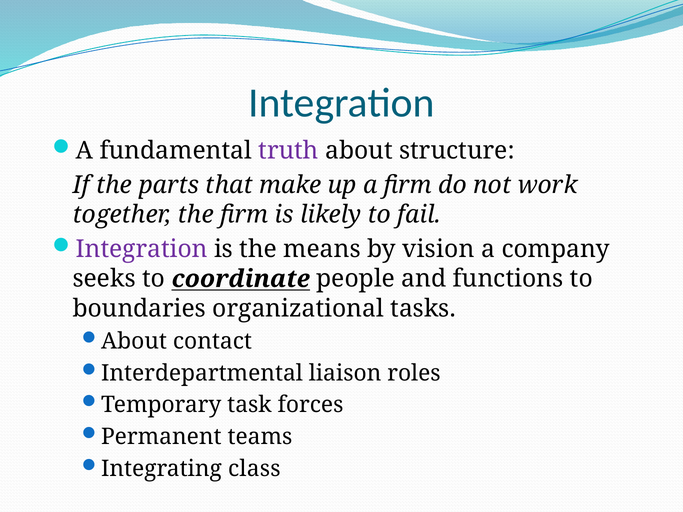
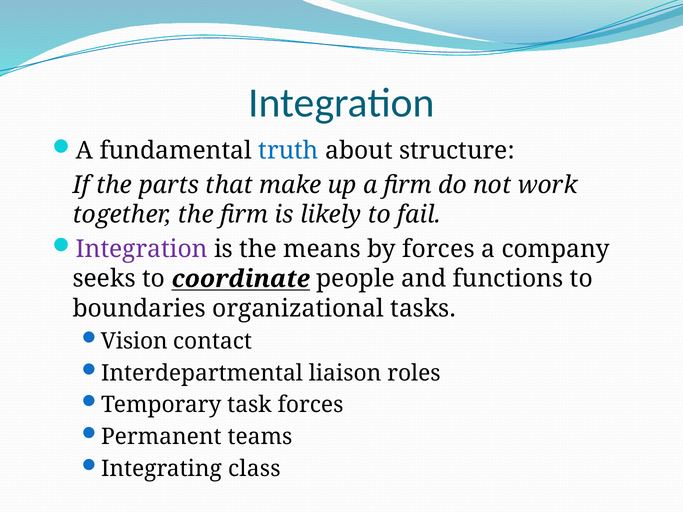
truth colour: purple -> blue
by vision: vision -> forces
About at (134, 341): About -> Vision
